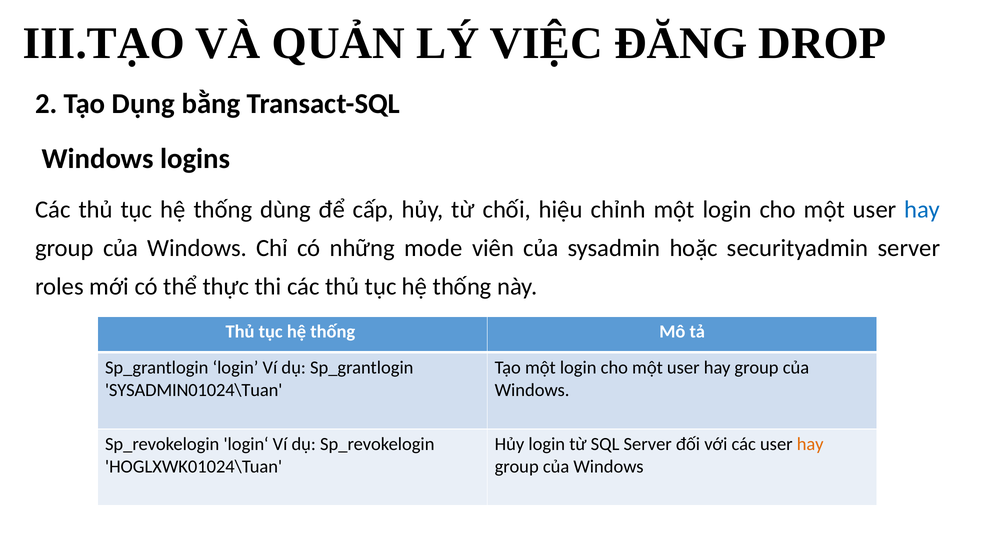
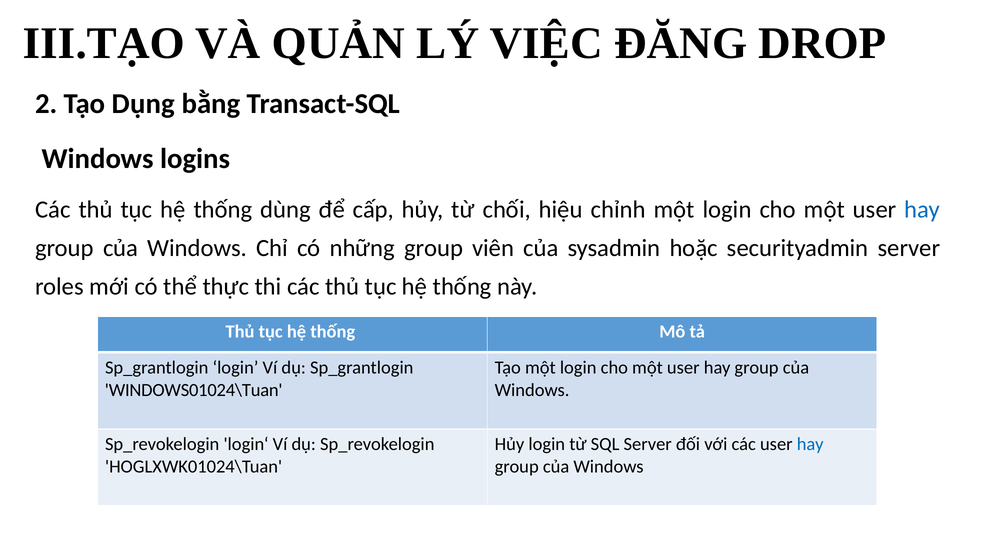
những mode: mode -> group
SYSADMIN01024\Tuan: SYSADMIN01024\Tuan -> WINDOWS01024\Tuan
hay at (810, 444) colour: orange -> blue
